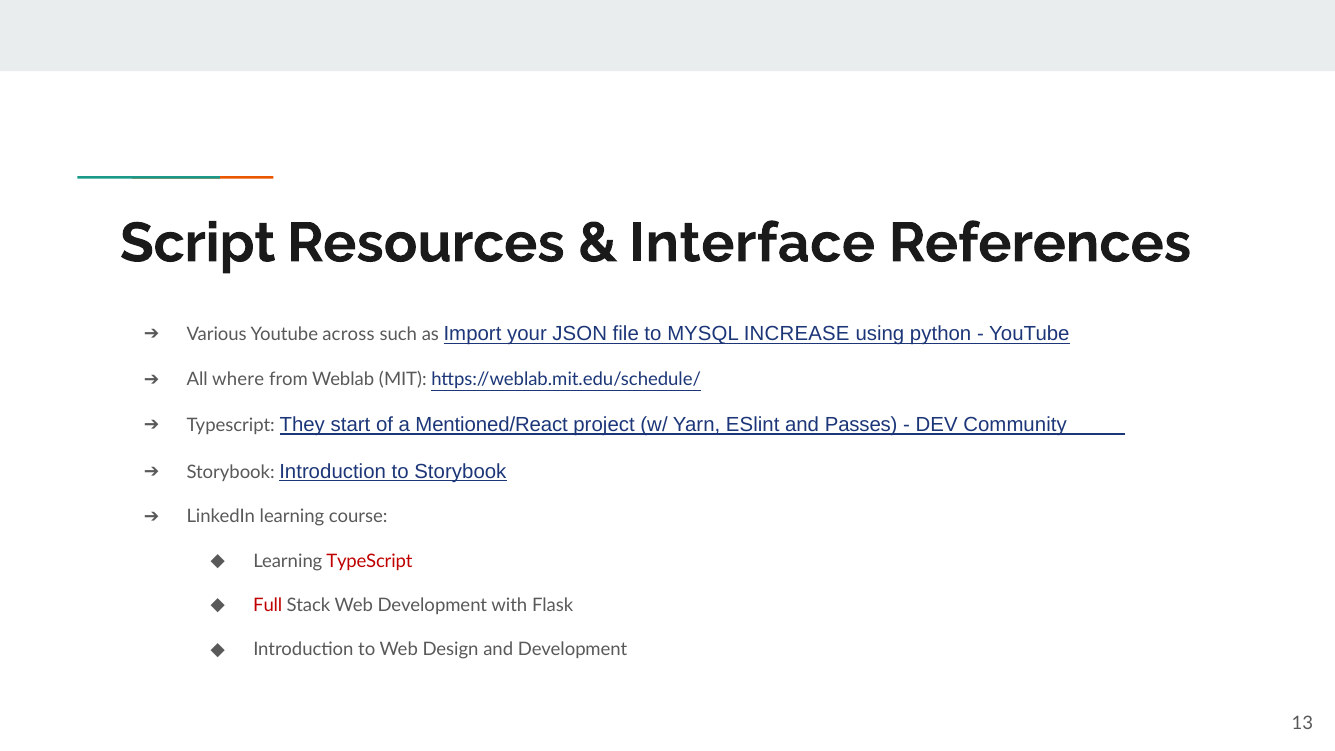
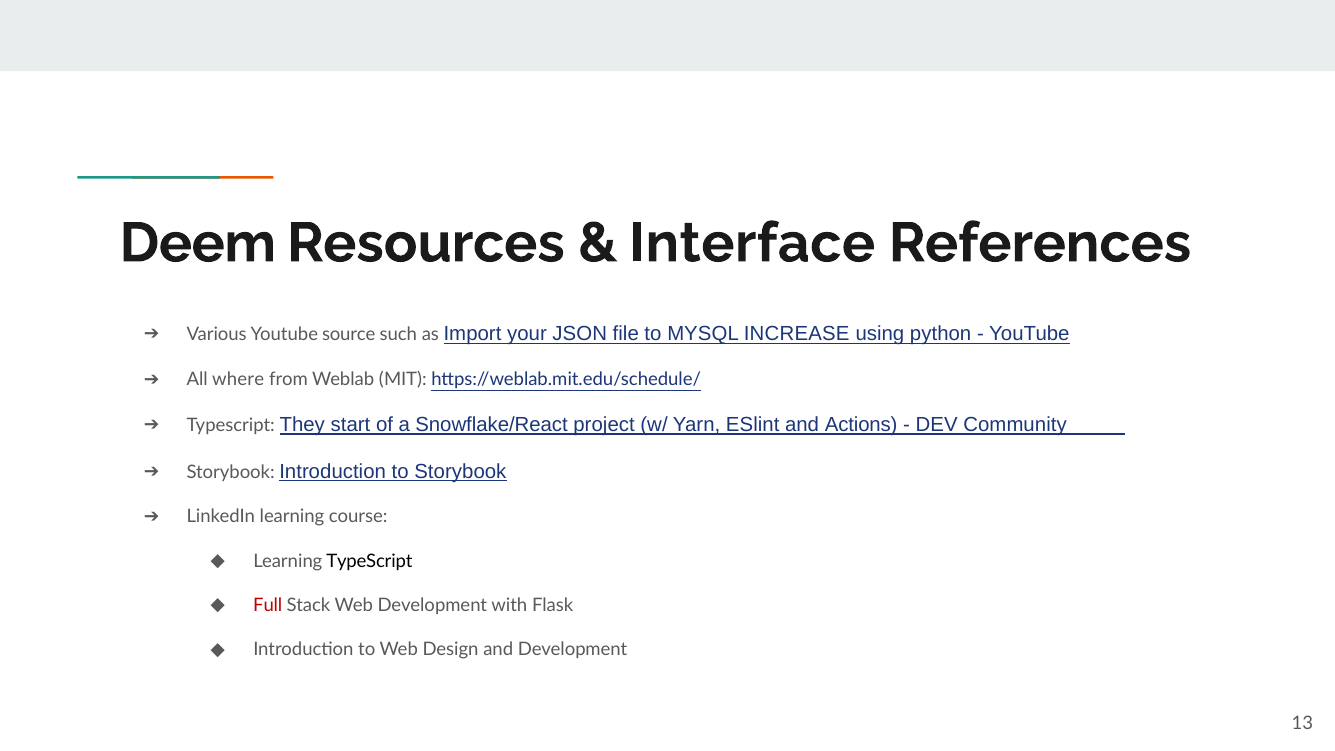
Script: Script -> Deem
across: across -> source
Mentioned/React: Mentioned/React -> Snowflake/React
Passes: Passes -> Actions
TypeScript at (369, 561) colour: red -> black
